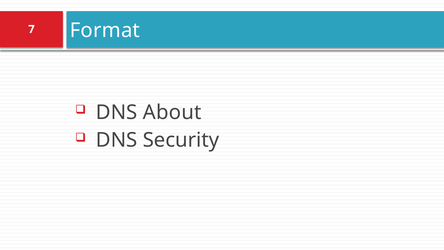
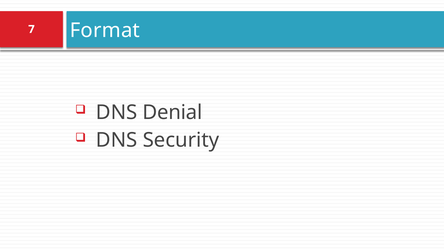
About: About -> Denial
